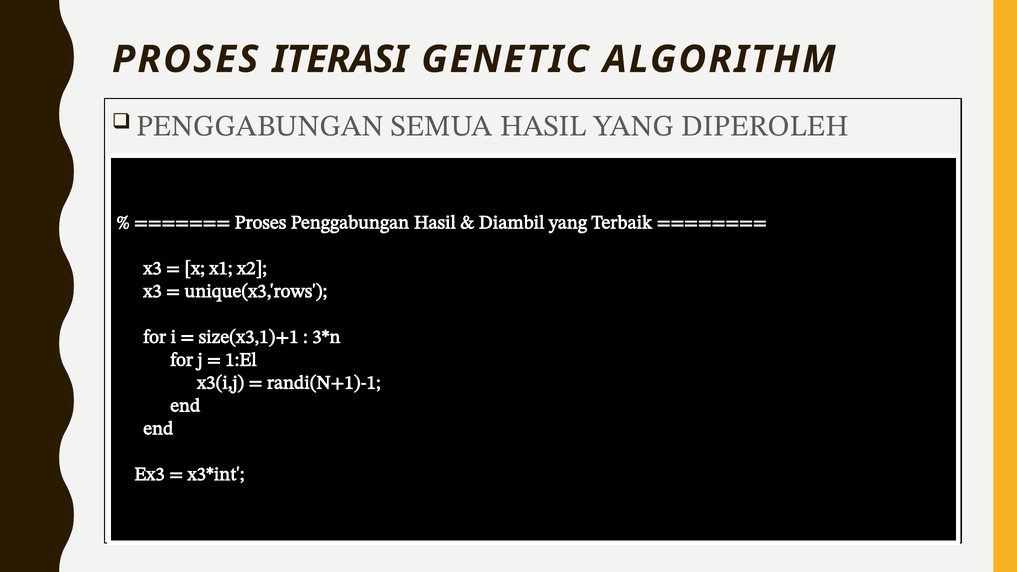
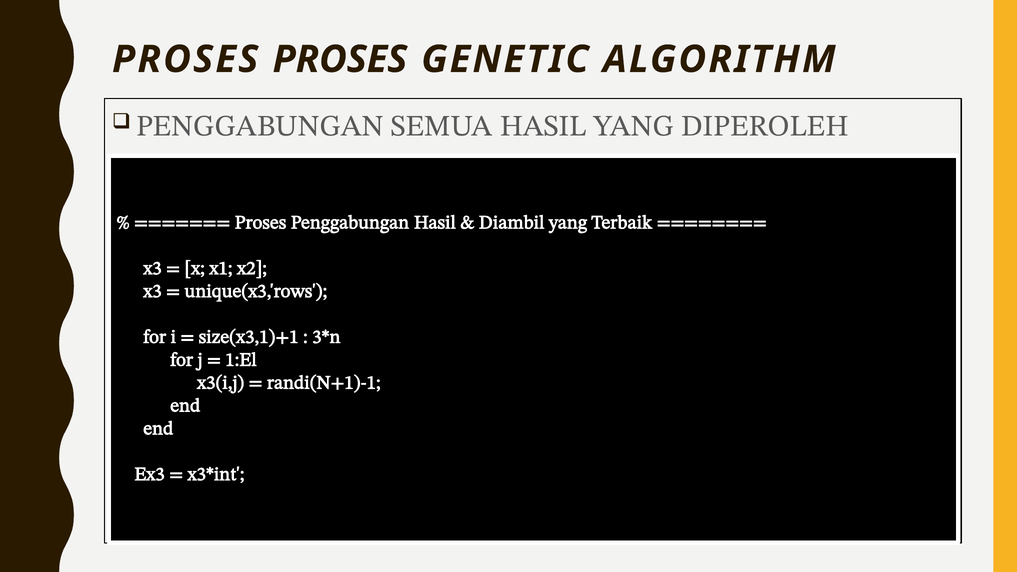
PROSES ITERASI: ITERASI -> PROSES
